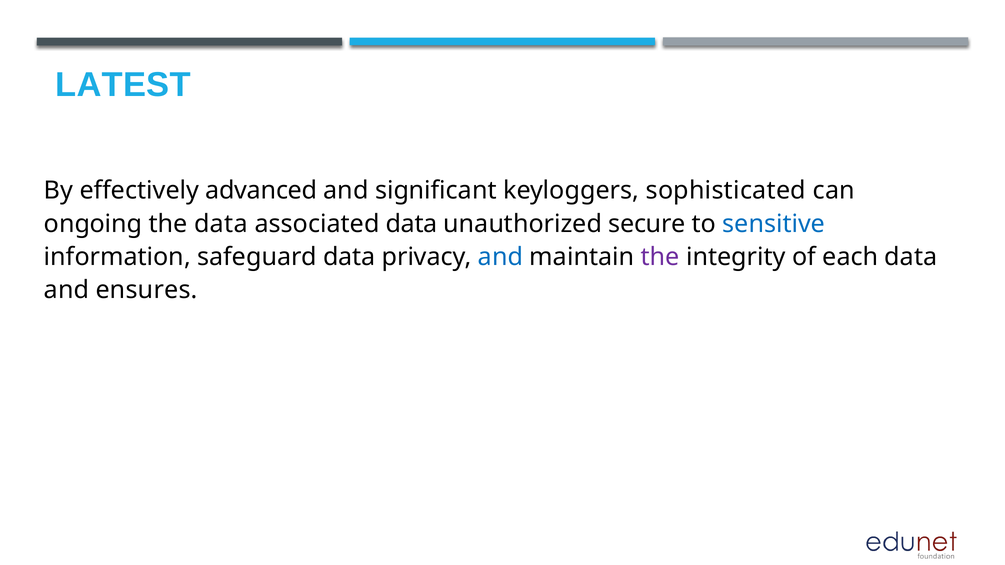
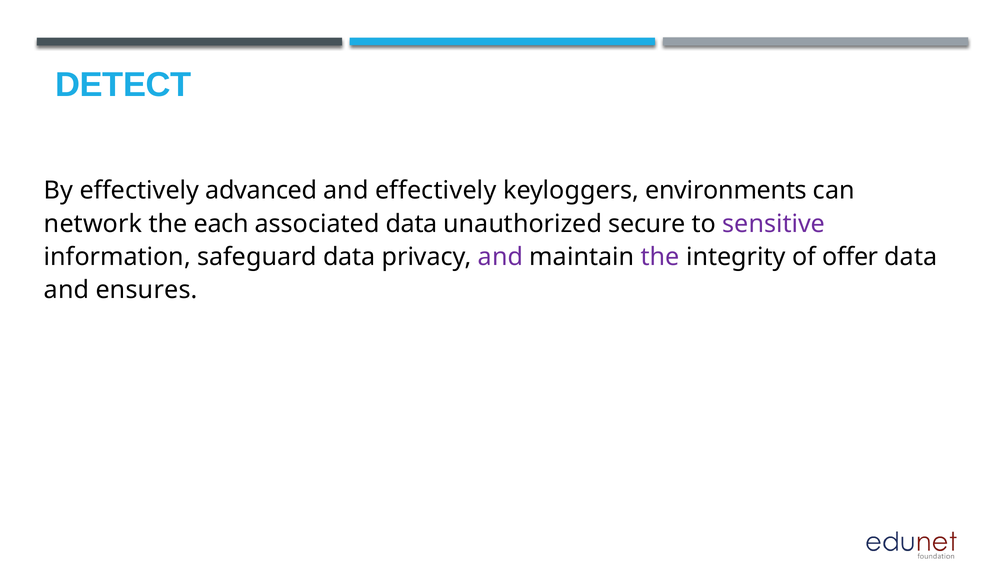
LATEST: LATEST -> DETECT
and significant: significant -> effectively
sophisticated: sophisticated -> environments
ongoing: ongoing -> network
the data: data -> each
sensitive colour: blue -> purple
and at (500, 257) colour: blue -> purple
each: each -> offer
